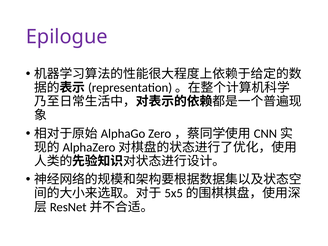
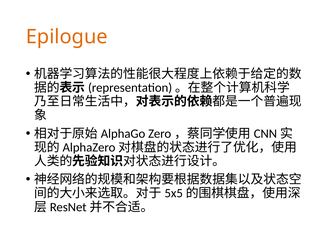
Epilogue colour: purple -> orange
